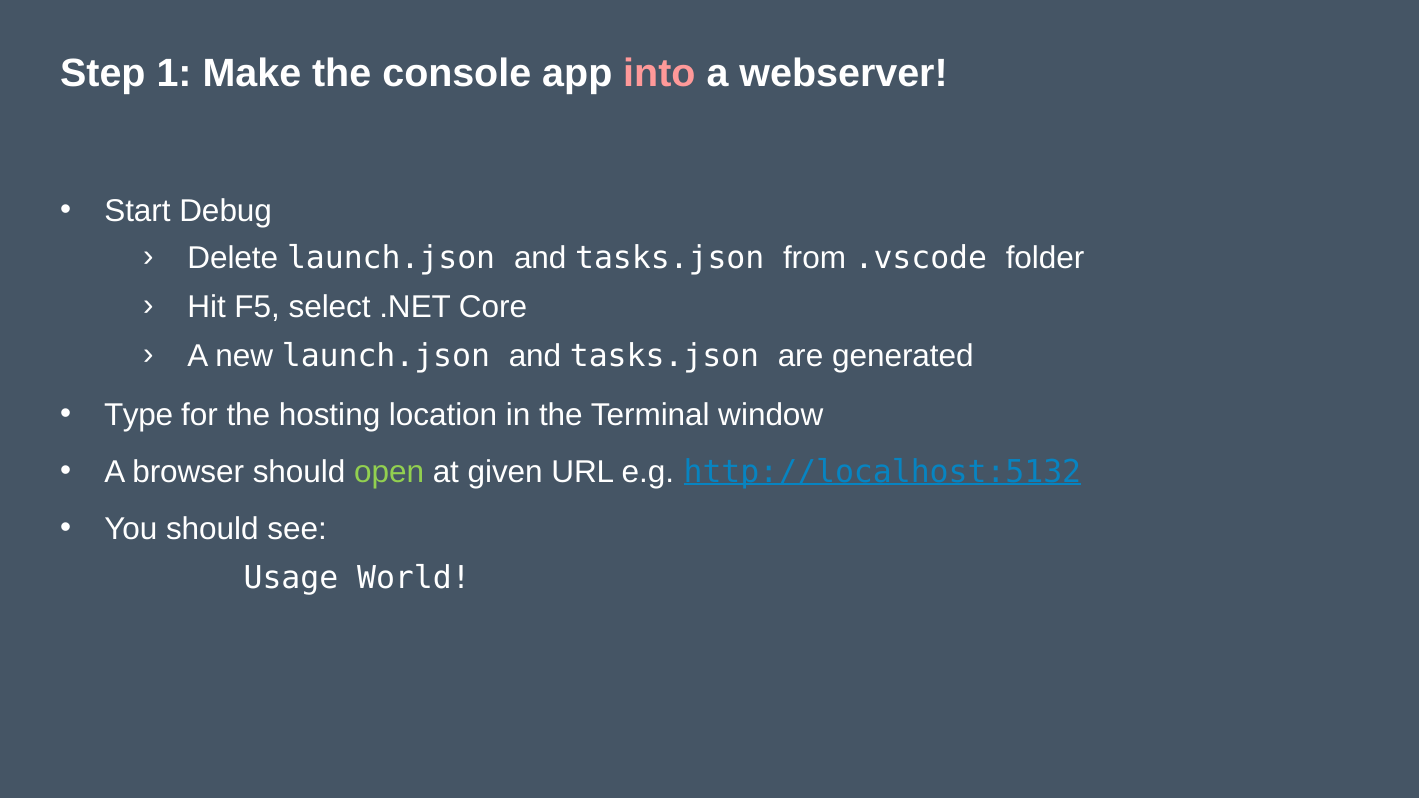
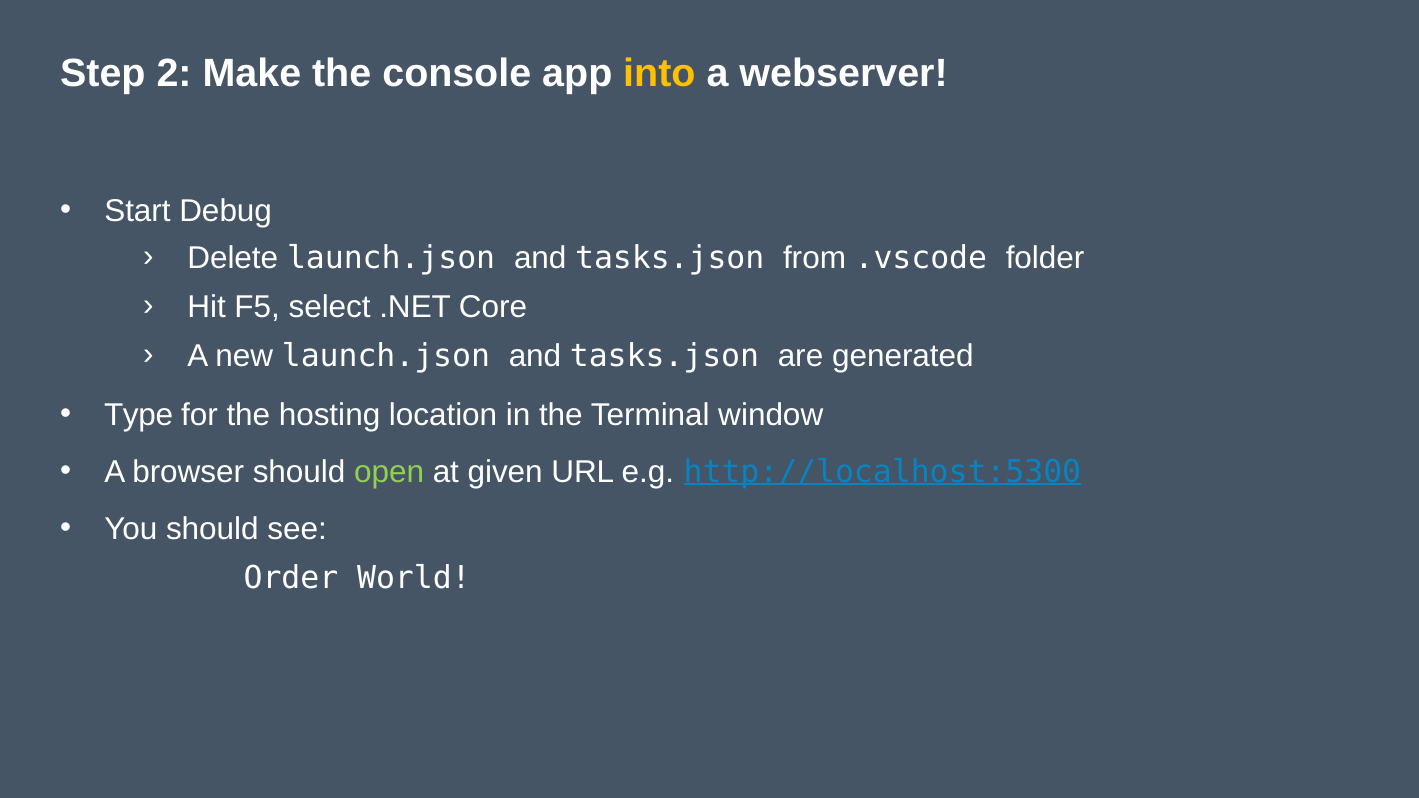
1: 1 -> 2
into colour: pink -> yellow
http://localhost:5132: http://localhost:5132 -> http://localhost:5300
Usage: Usage -> Order
